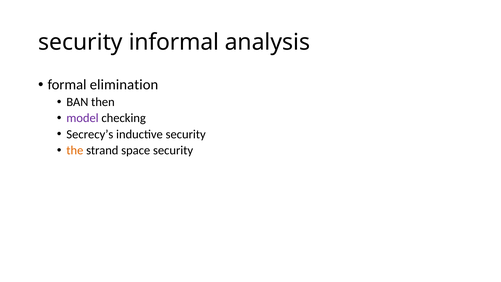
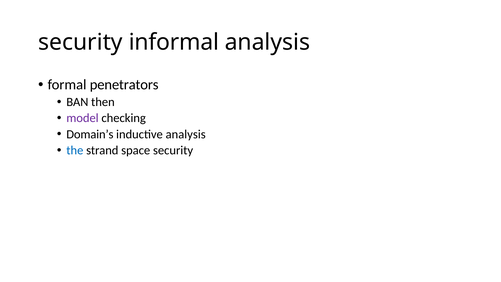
elimination: elimination -> penetrators
Secrecy’s: Secrecy’s -> Domain’s
inductive security: security -> analysis
the colour: orange -> blue
